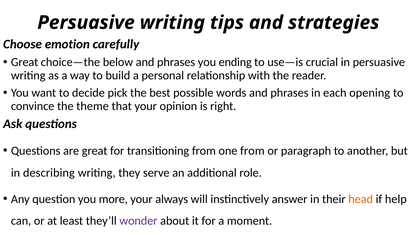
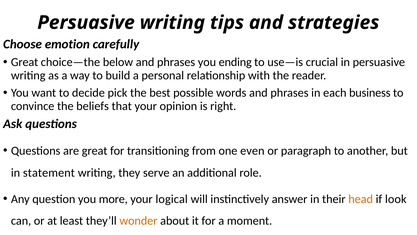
opening: opening -> business
theme: theme -> beliefs
one from: from -> even
describing: describing -> statement
always: always -> logical
help: help -> look
wonder colour: purple -> orange
